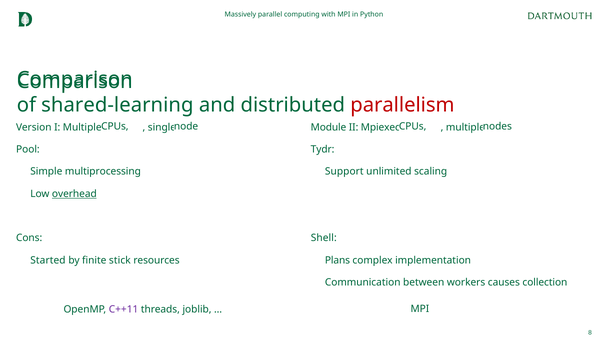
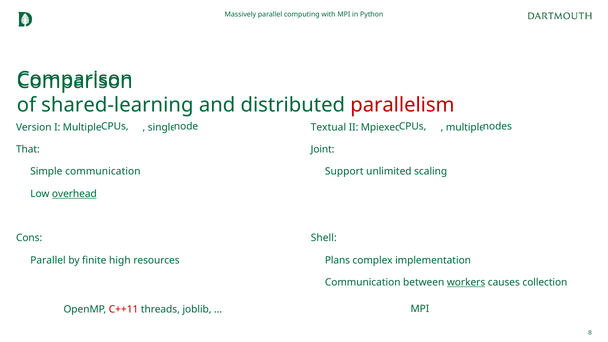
Module: Module -> Textual
Pool: Pool -> That
Tydr: Tydr -> Joint
Simple multiprocessing: multiprocessing -> communication
Started at (48, 260): Started -> Parallel
stick: stick -> high
workers at (466, 282) underline: none -> present
C++11 colour: purple -> red
